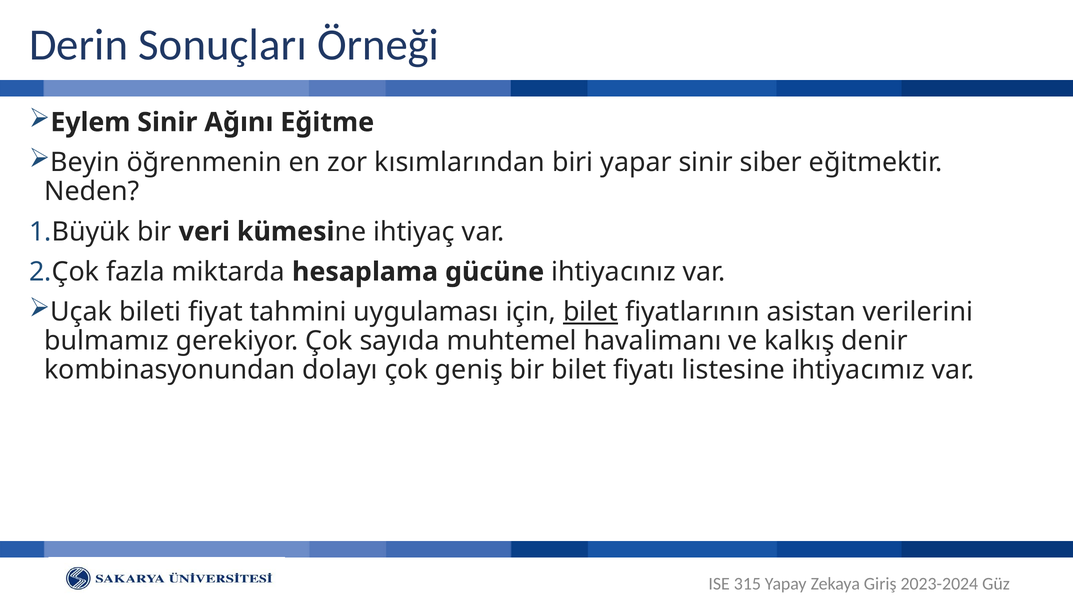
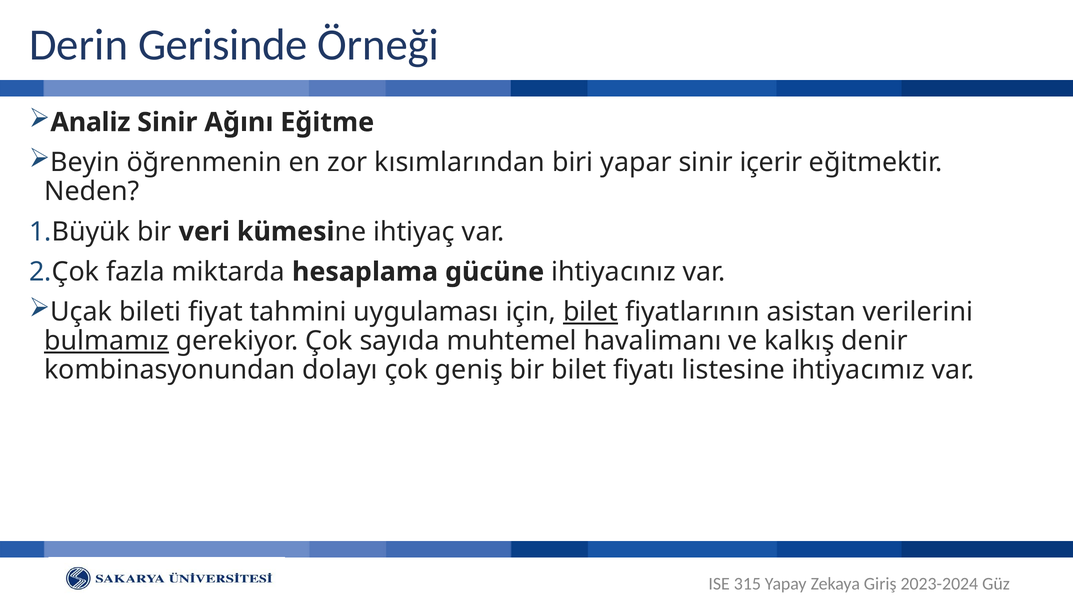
Sonuçları: Sonuçları -> Gerisinde
Eylem: Eylem -> Analiz
siber: siber -> içerir
bulmamız underline: none -> present
